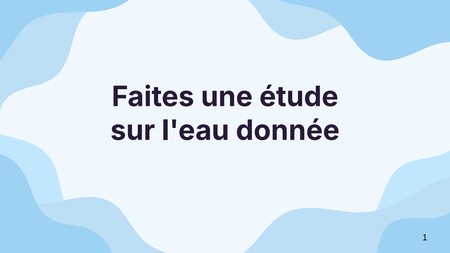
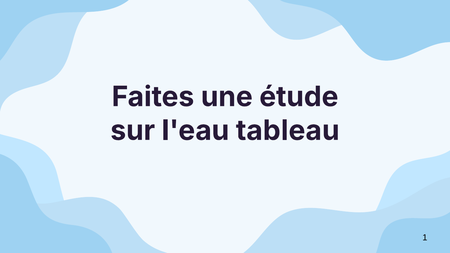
donnée: donnée -> tableau
